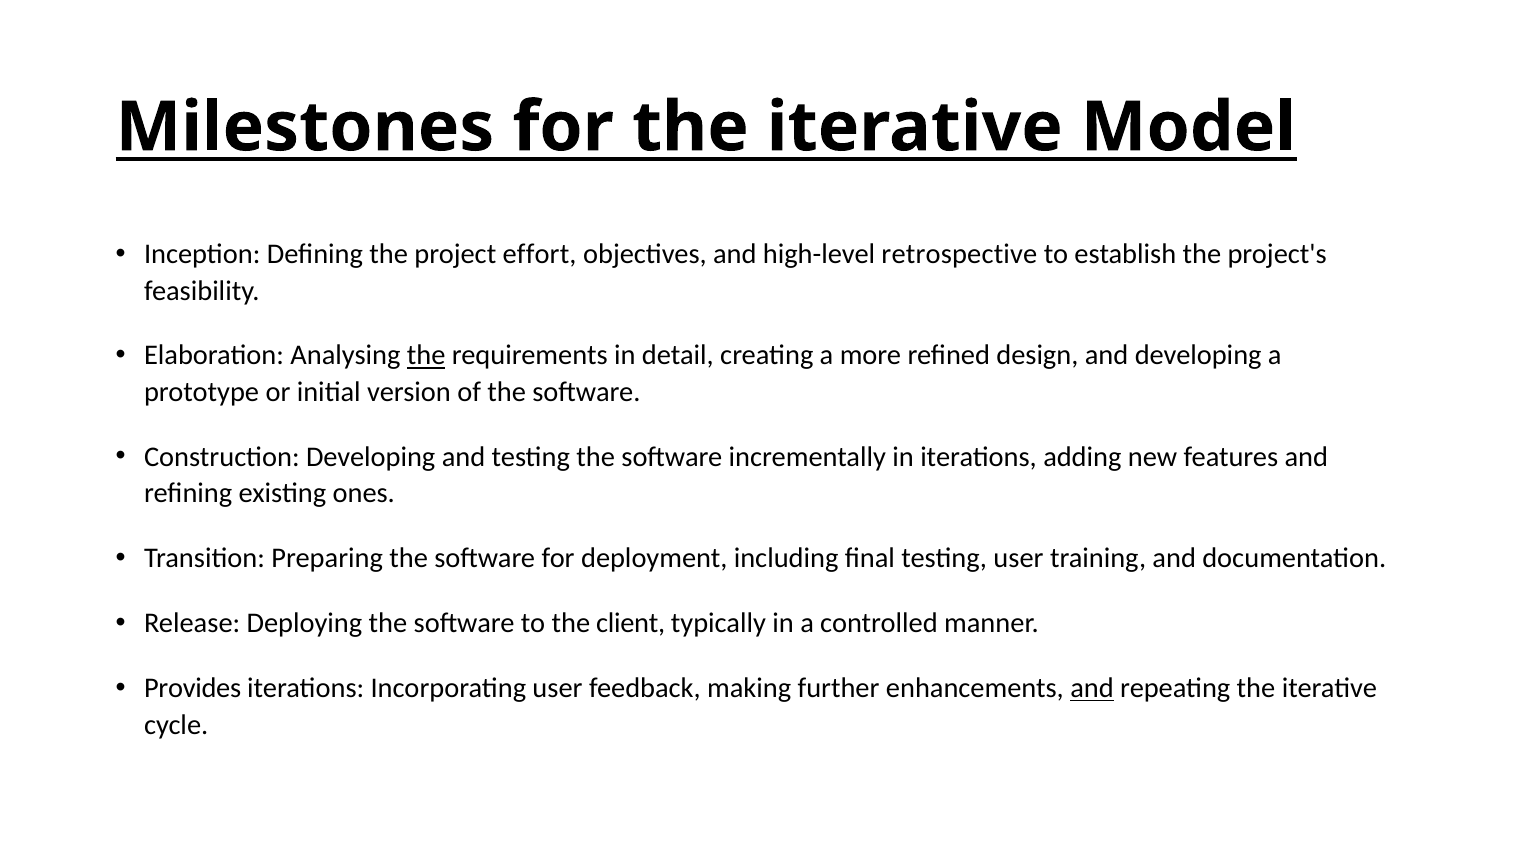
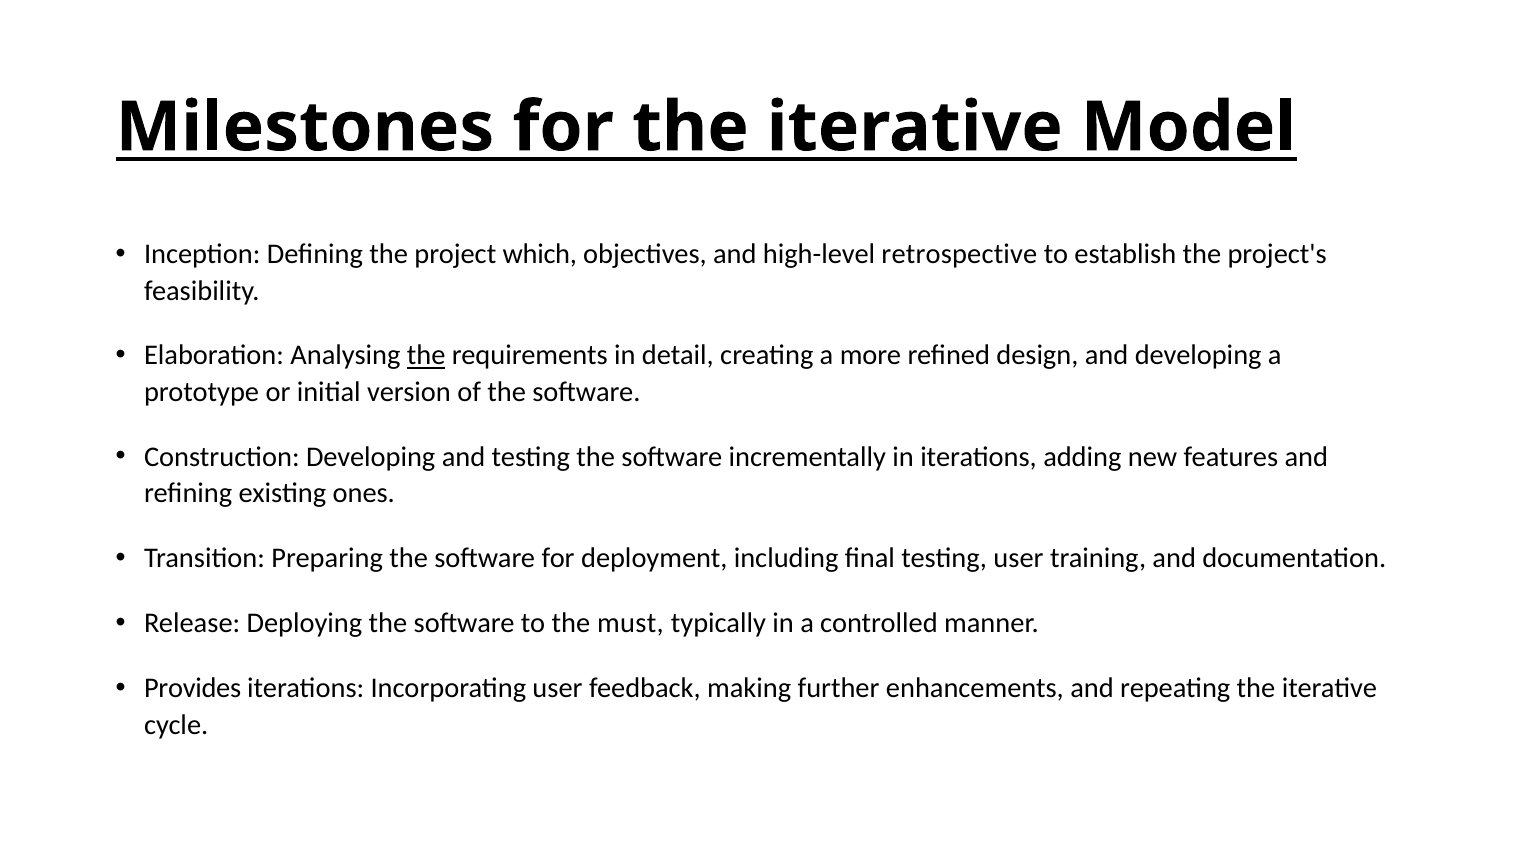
effort: effort -> which
client: client -> must
and at (1092, 689) underline: present -> none
